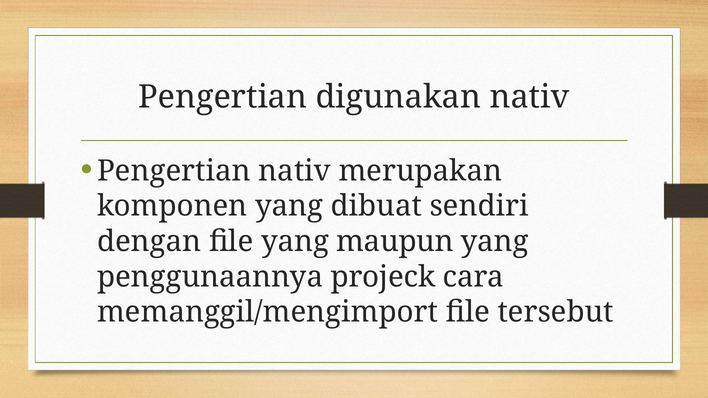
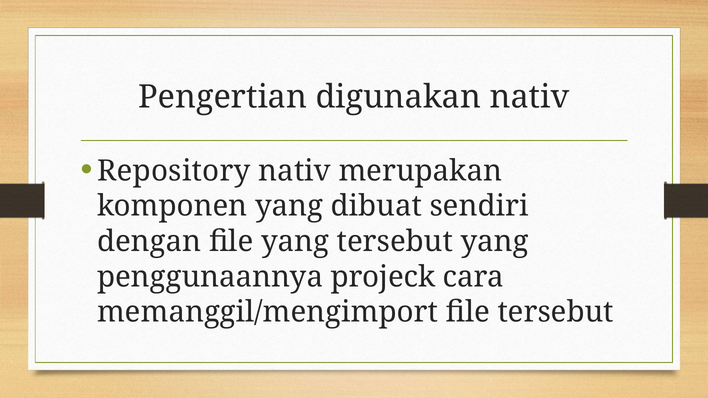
Pengertian at (174, 171): Pengertian -> Repository
yang maupun: maupun -> tersebut
